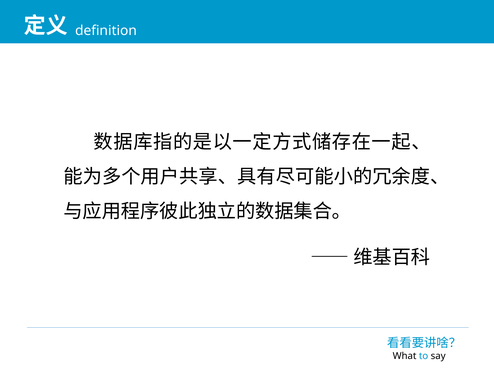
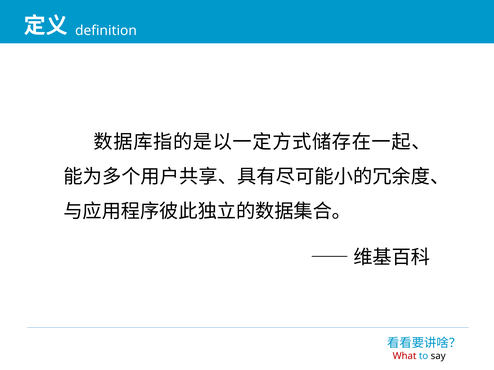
What colour: black -> red
